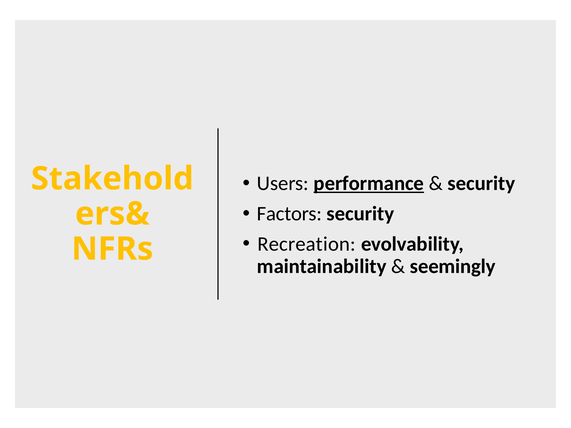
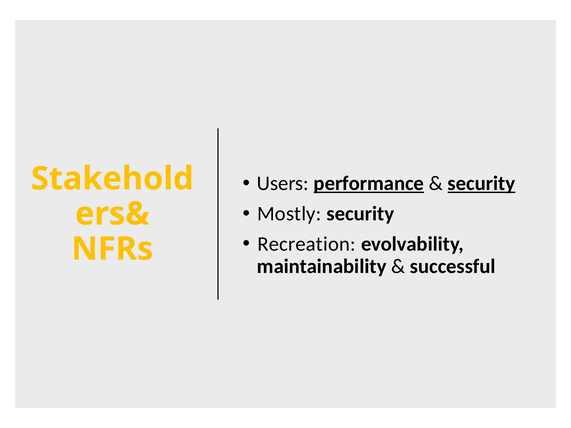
security at (481, 184) underline: none -> present
Factors: Factors -> Mostly
seemingly: seemingly -> successful
